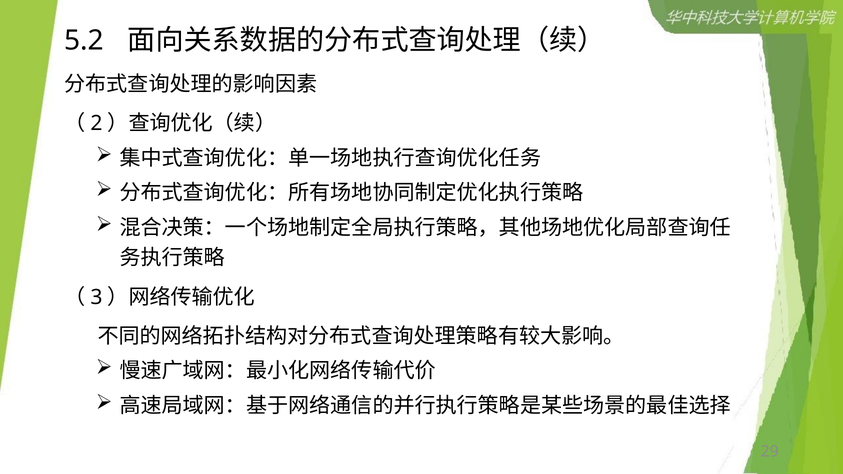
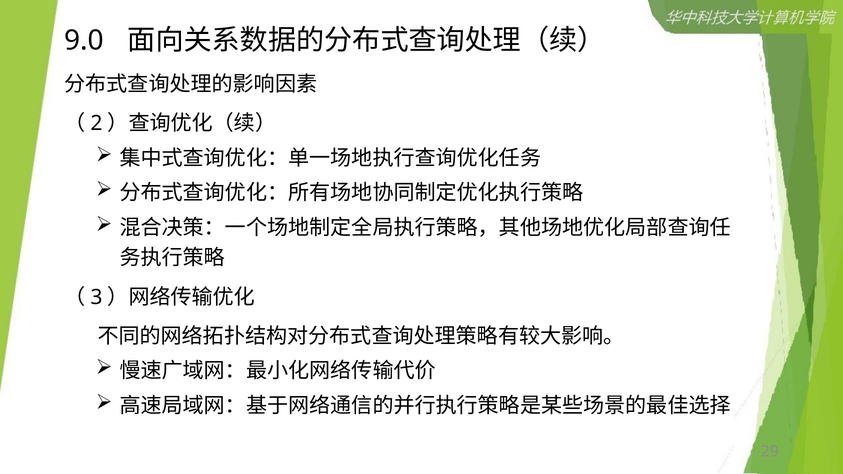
5.2: 5.2 -> 9.0
